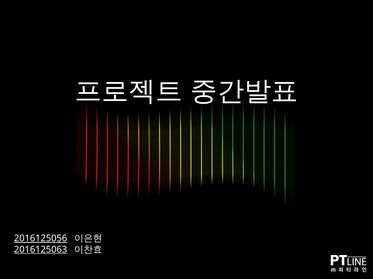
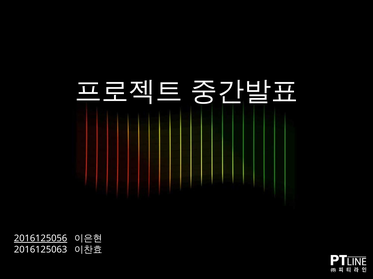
2016125063 underline: present -> none
